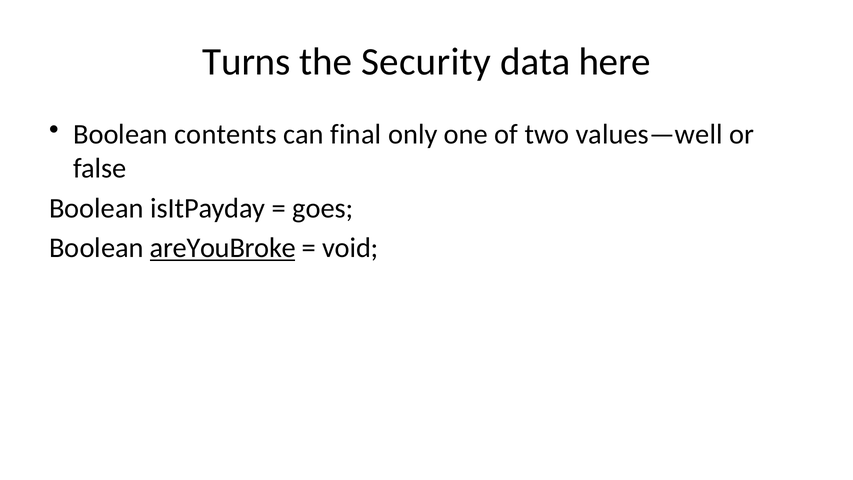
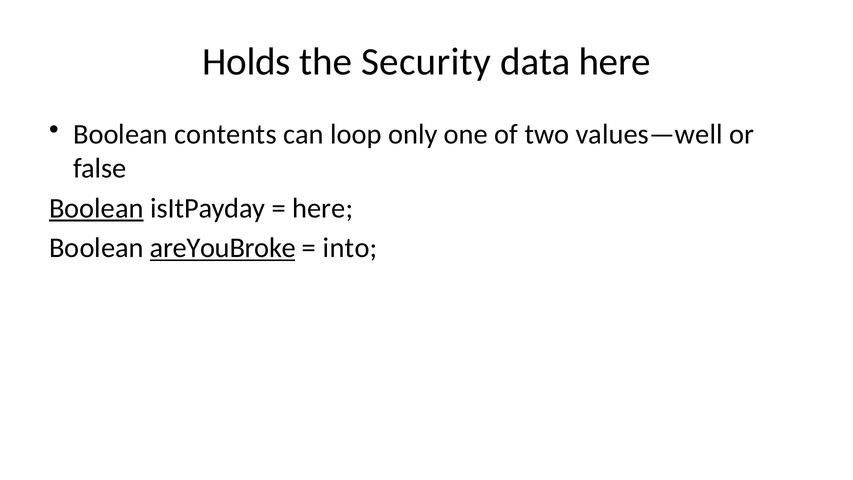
Turns: Turns -> Holds
final: final -> loop
Boolean at (96, 208) underline: none -> present
goes at (323, 208): goes -> here
void: void -> into
